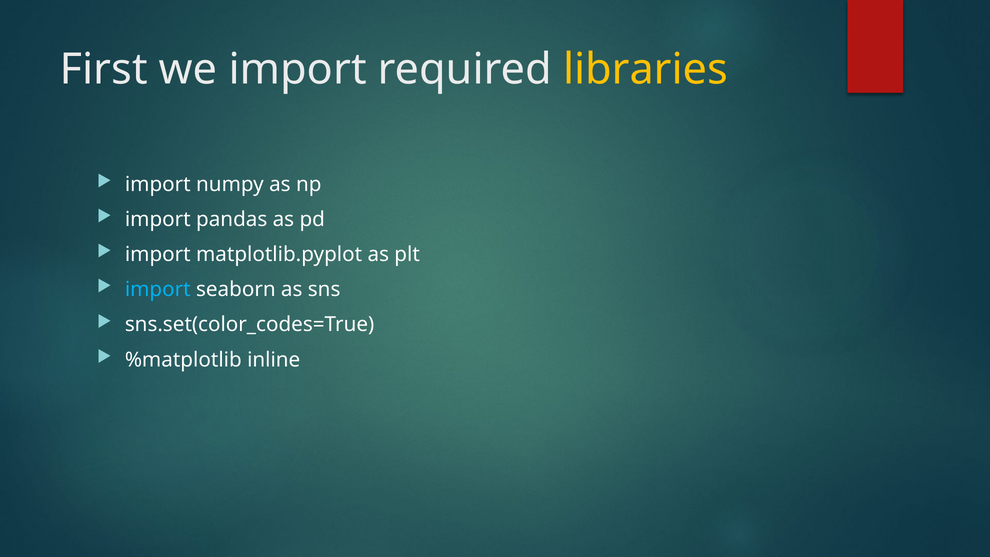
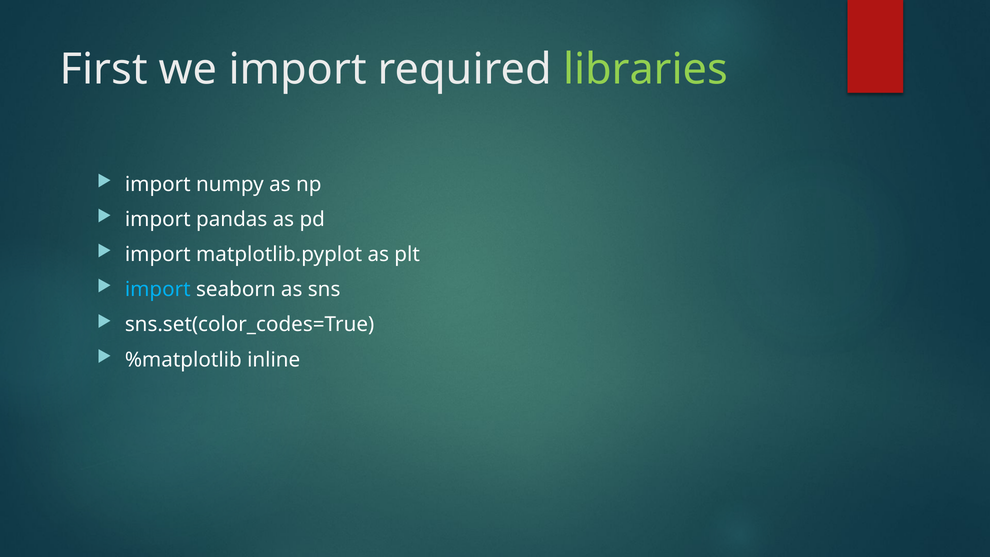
libraries colour: yellow -> light green
